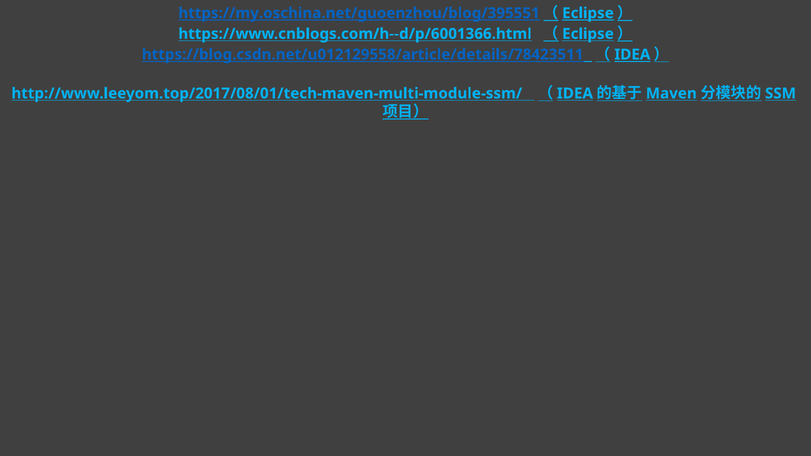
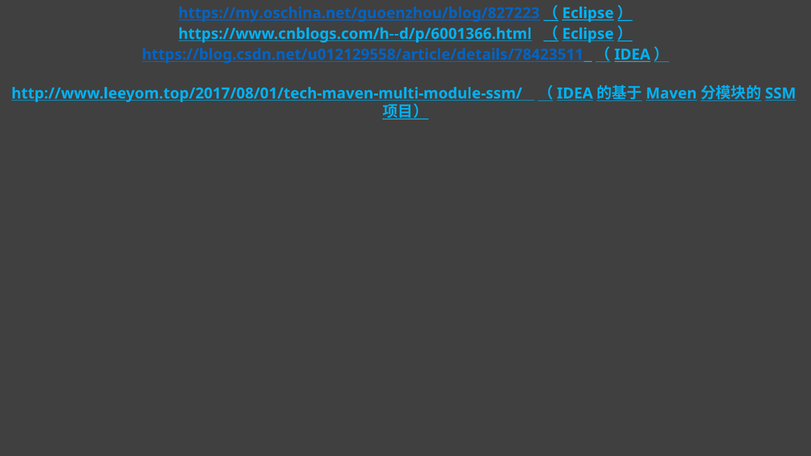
https://my.oschina.net/guoenzhou/blog/395551: https://my.oschina.net/guoenzhou/blog/395551 -> https://my.oschina.net/guoenzhou/blog/827223
